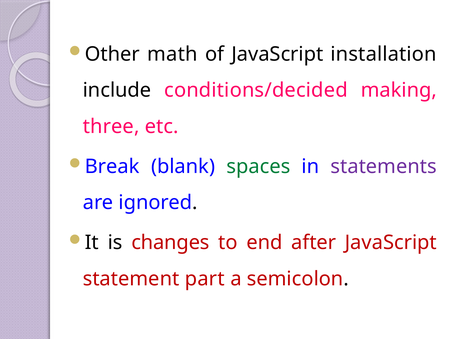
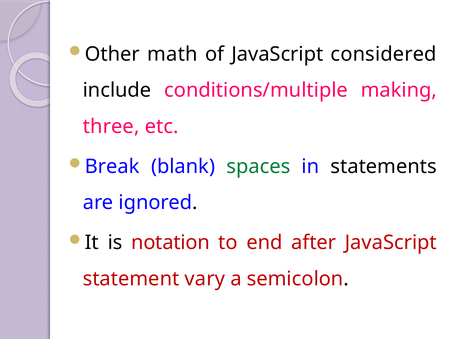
installation: installation -> considered
conditions/decided: conditions/decided -> conditions/multiple
statements colour: purple -> black
changes: changes -> notation
part: part -> vary
